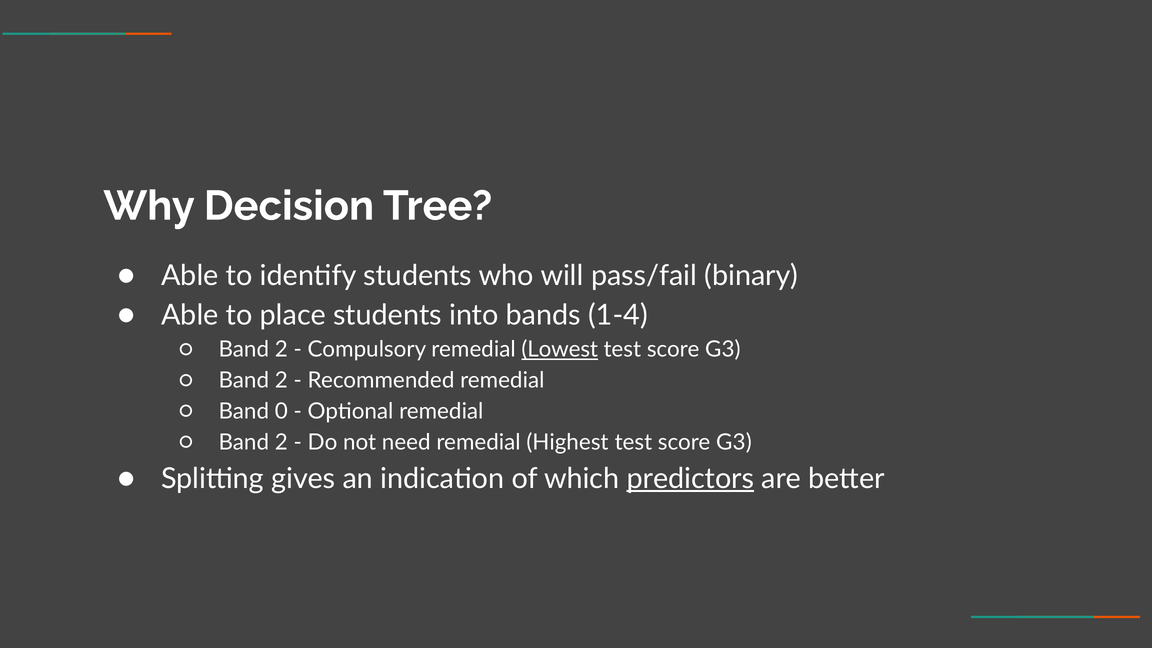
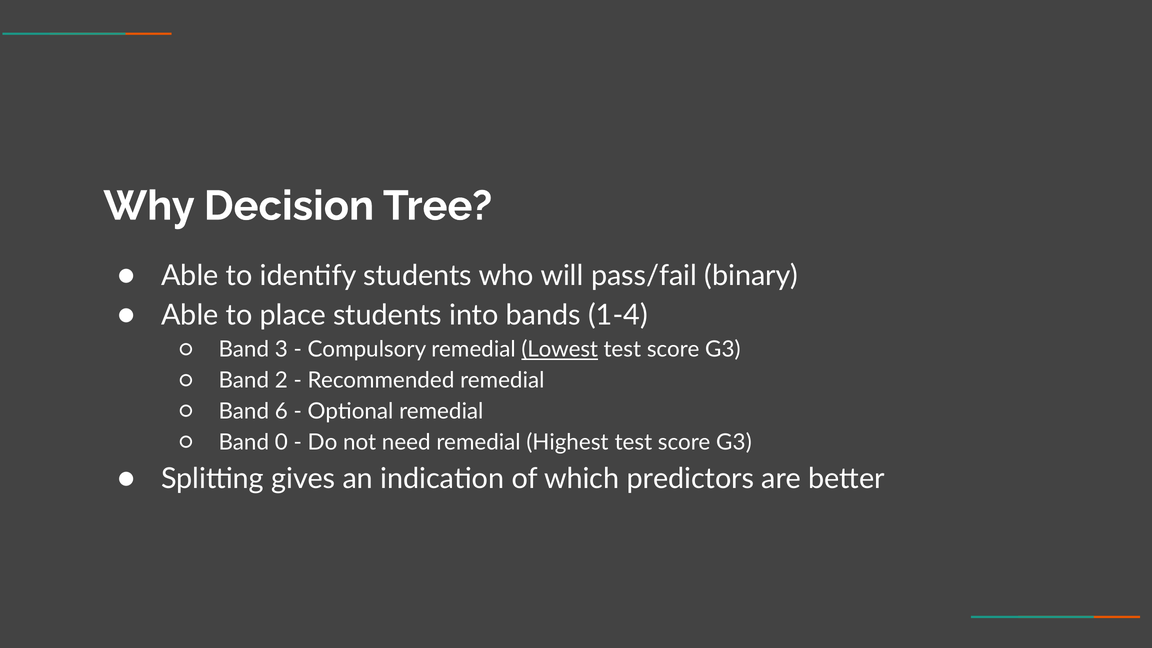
2 at (281, 350): 2 -> 3
0: 0 -> 6
2 at (281, 442): 2 -> 0
predictors underline: present -> none
